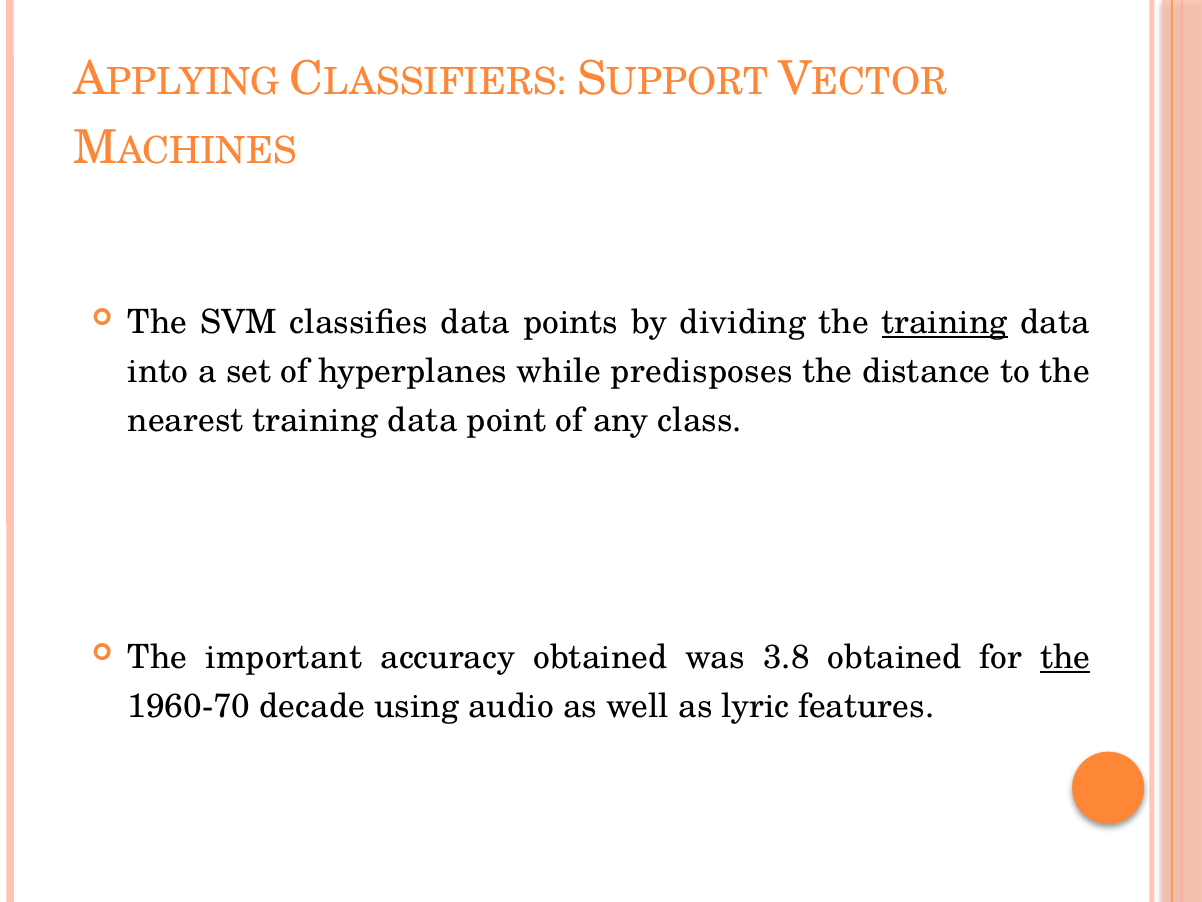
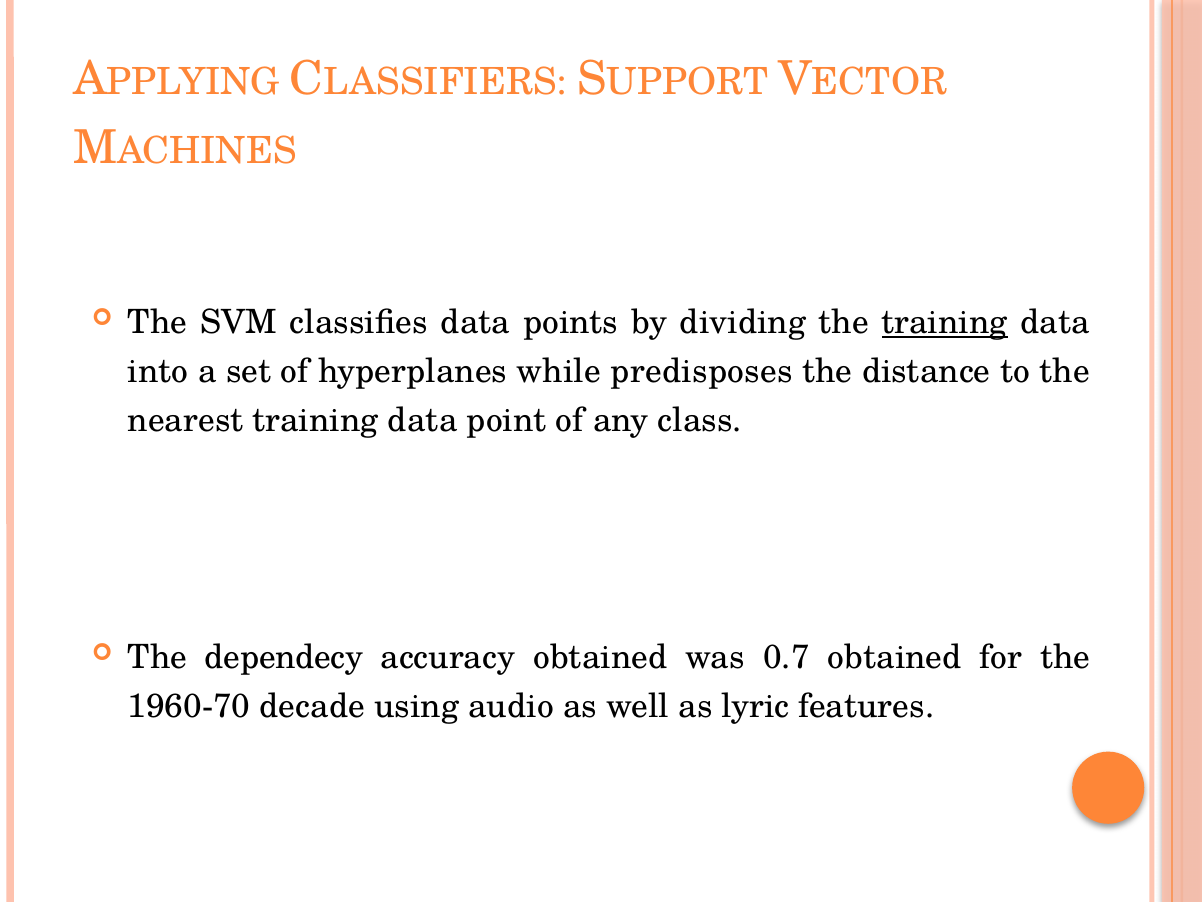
important: important -> dependecy
3.8: 3.8 -> 0.7
the at (1065, 657) underline: present -> none
